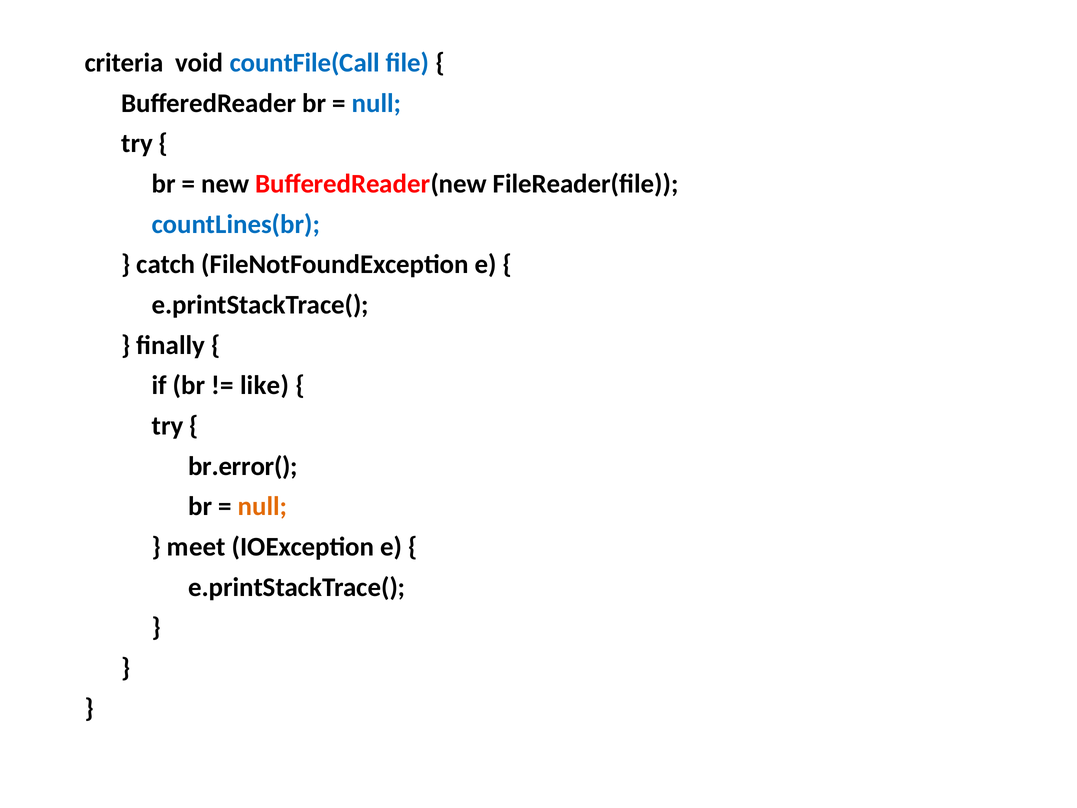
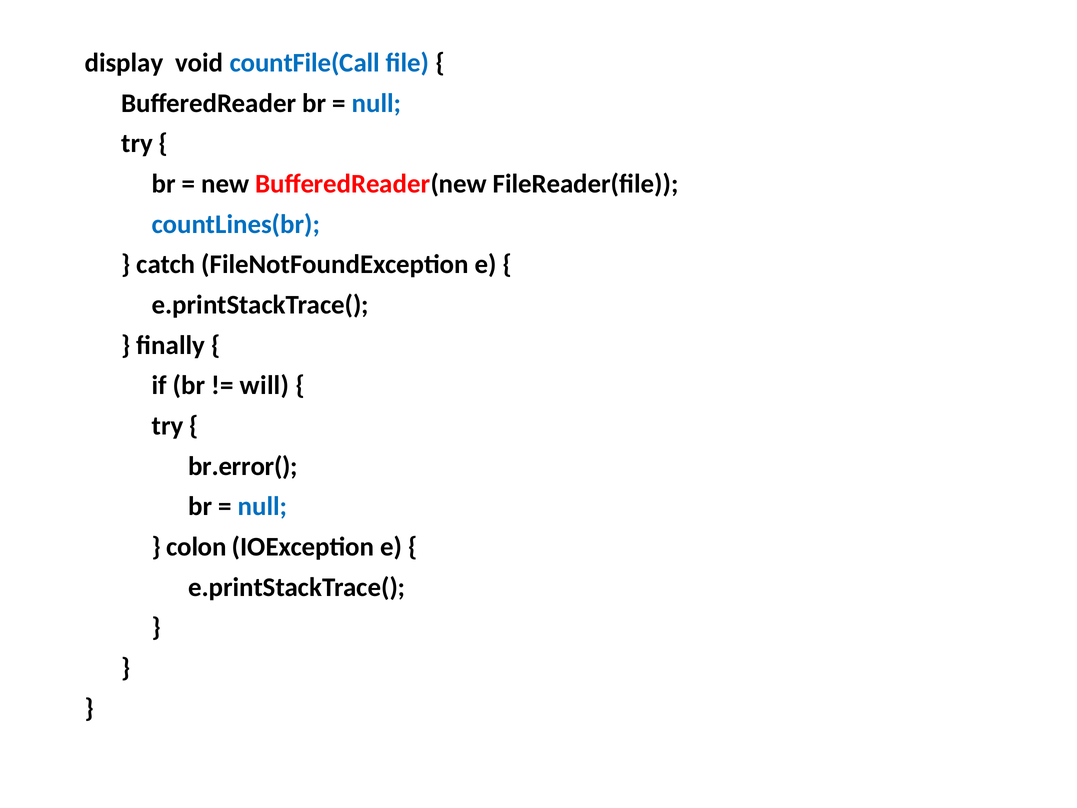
criteria: criteria -> display
like: like -> will
null at (262, 506) colour: orange -> blue
meet: meet -> colon
